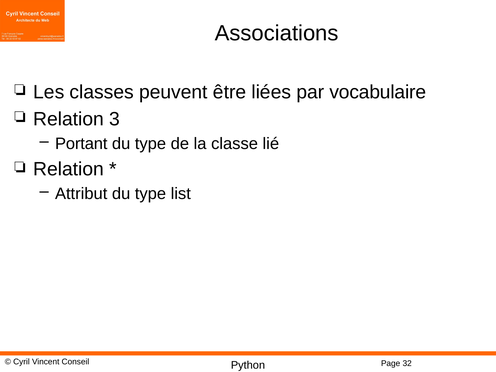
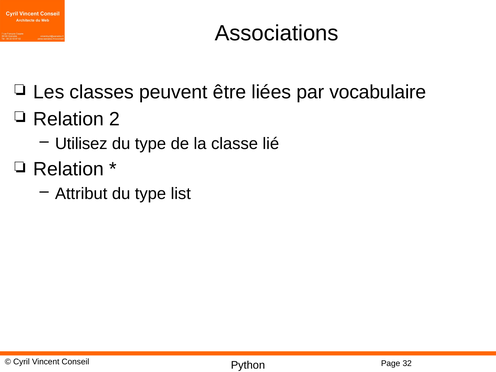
3: 3 -> 2
Portant: Portant -> Utilisez
